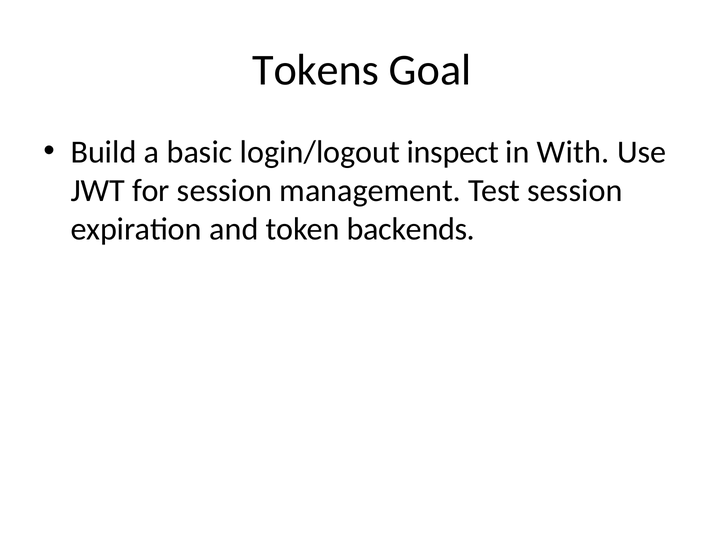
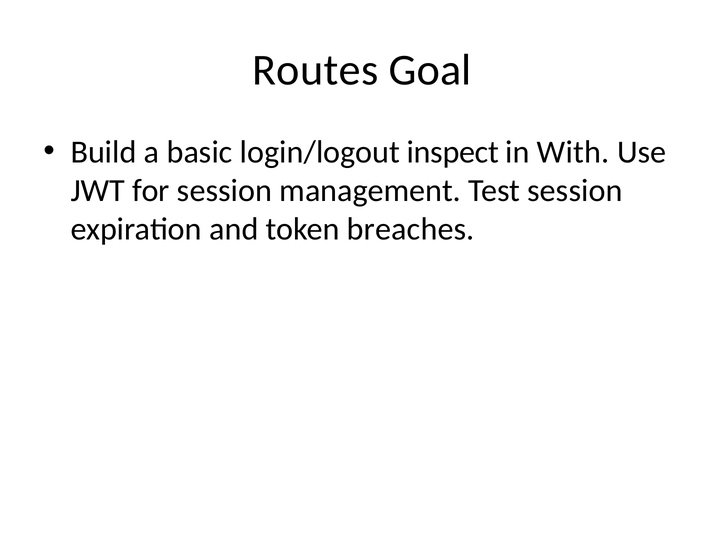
Tokens: Tokens -> Routes
backends: backends -> breaches
